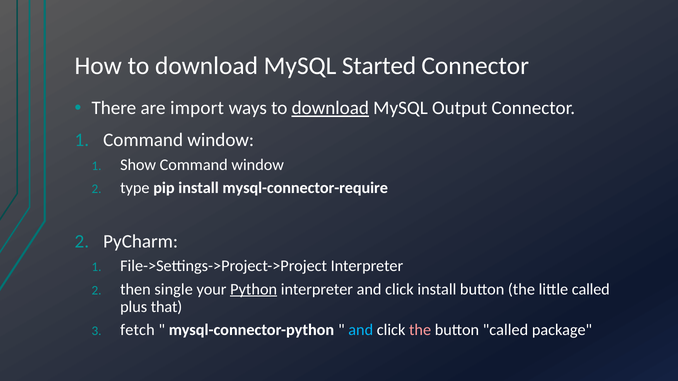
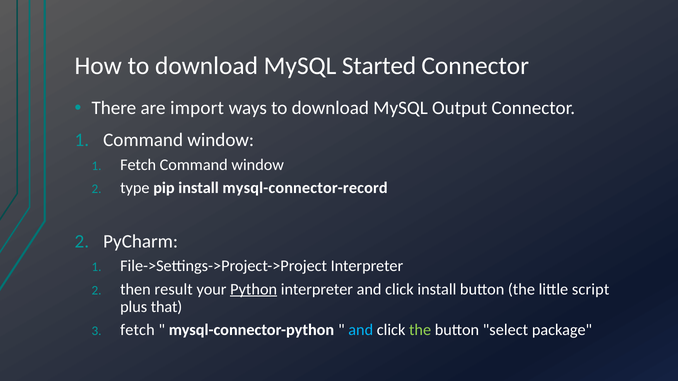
download at (330, 108) underline: present -> none
Show at (138, 165): Show -> Fetch
mysql-connector-require: mysql-connector-require -> mysql-connector-record
single: single -> result
little called: called -> script
the at (420, 330) colour: pink -> light green
button called: called -> select
